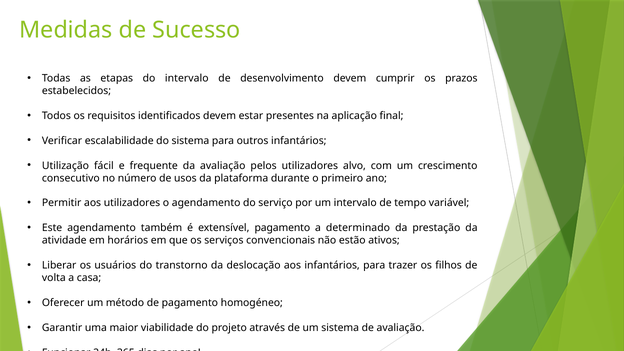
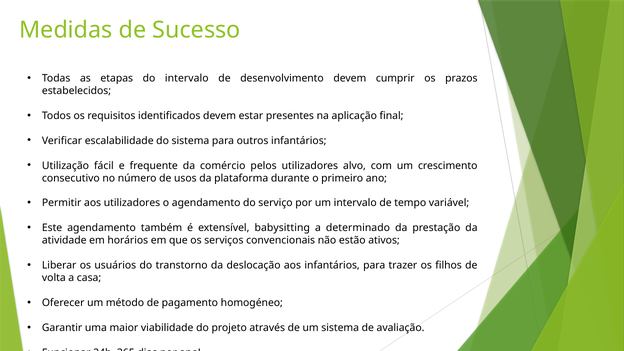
da avaliação: avaliação -> comércio
extensível pagamento: pagamento -> babysitting
